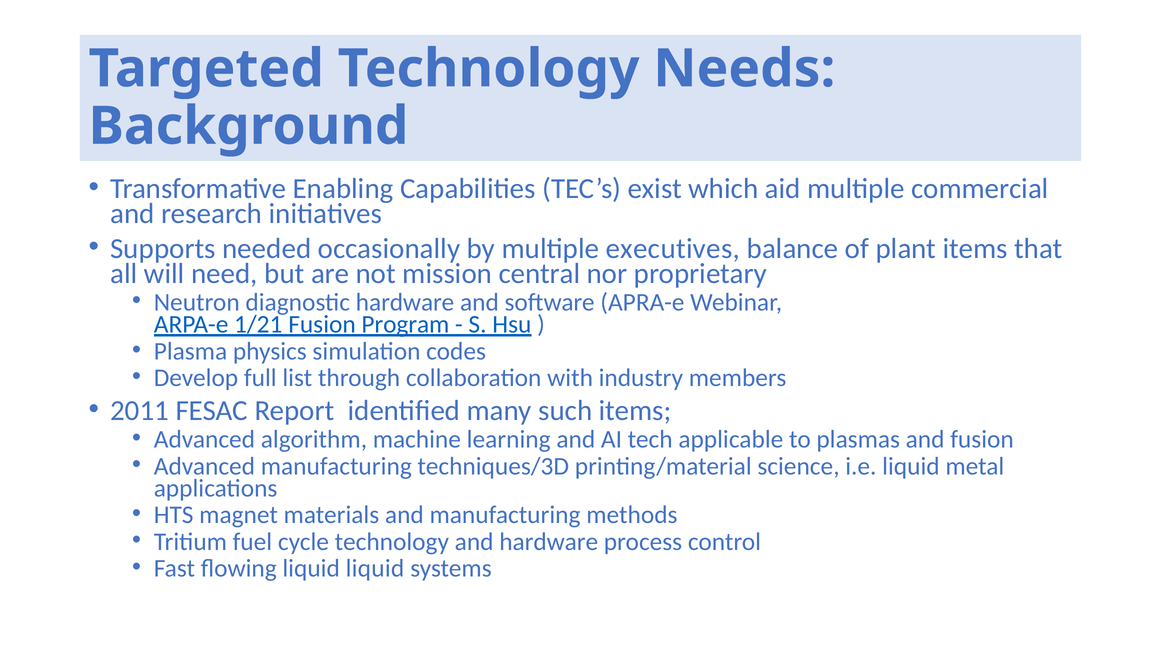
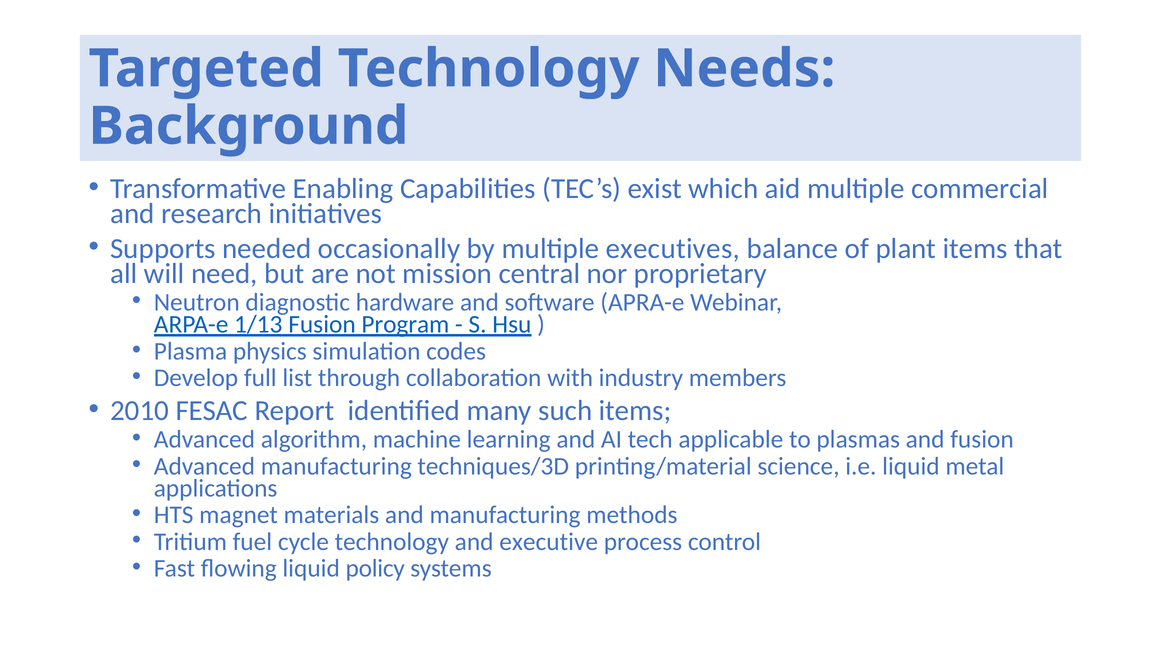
1/21: 1/21 -> 1/13
2011: 2011 -> 2010
and hardware: hardware -> executive
liquid liquid: liquid -> policy
